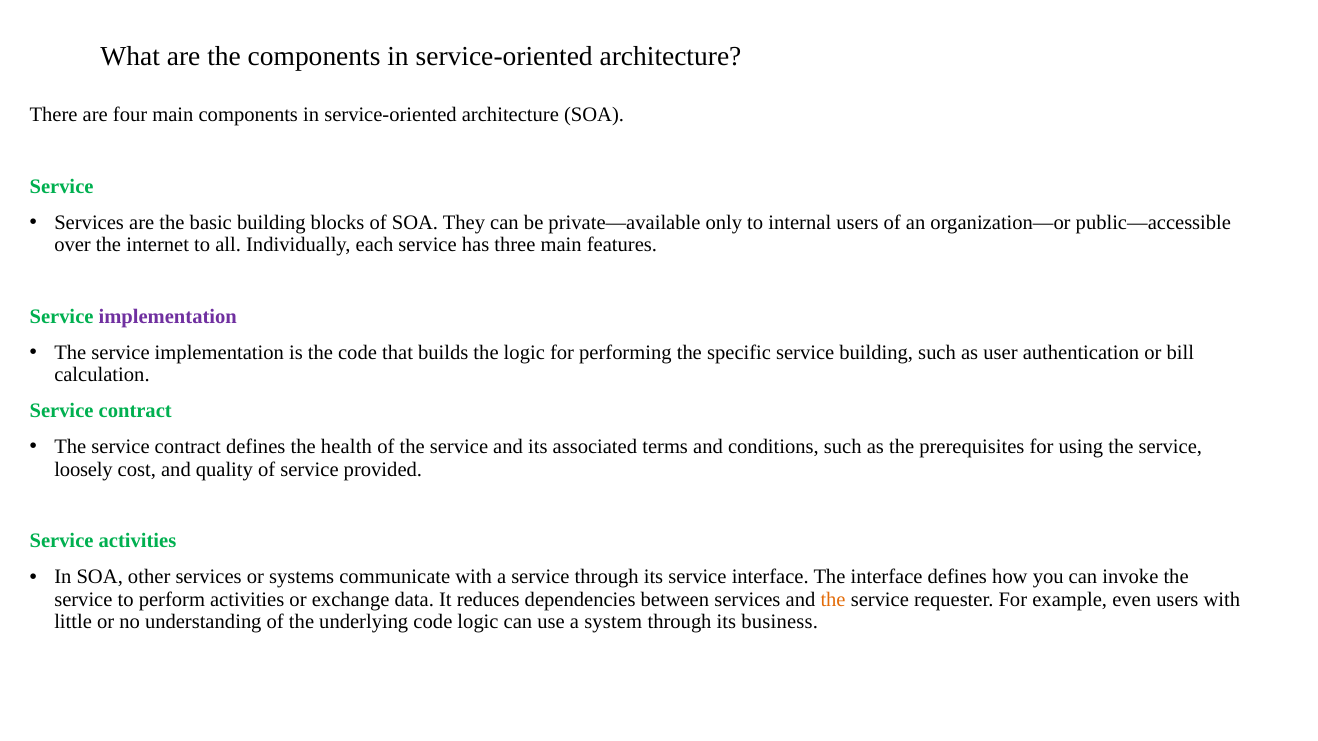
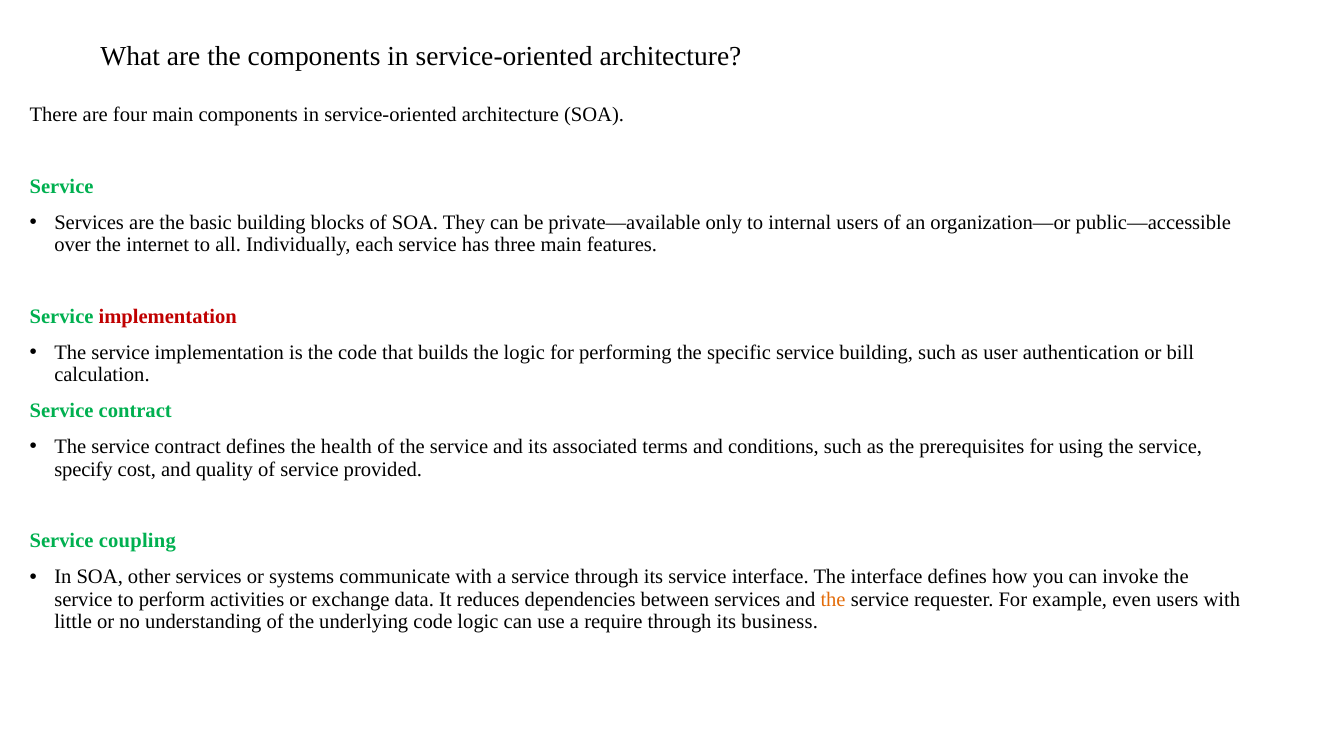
implementation at (168, 317) colour: purple -> red
loosely: loosely -> specify
Service activities: activities -> coupling
system: system -> require
